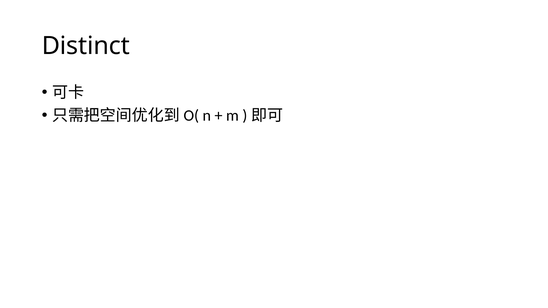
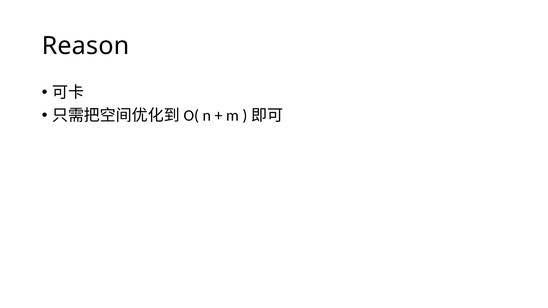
Distinct: Distinct -> Reason
